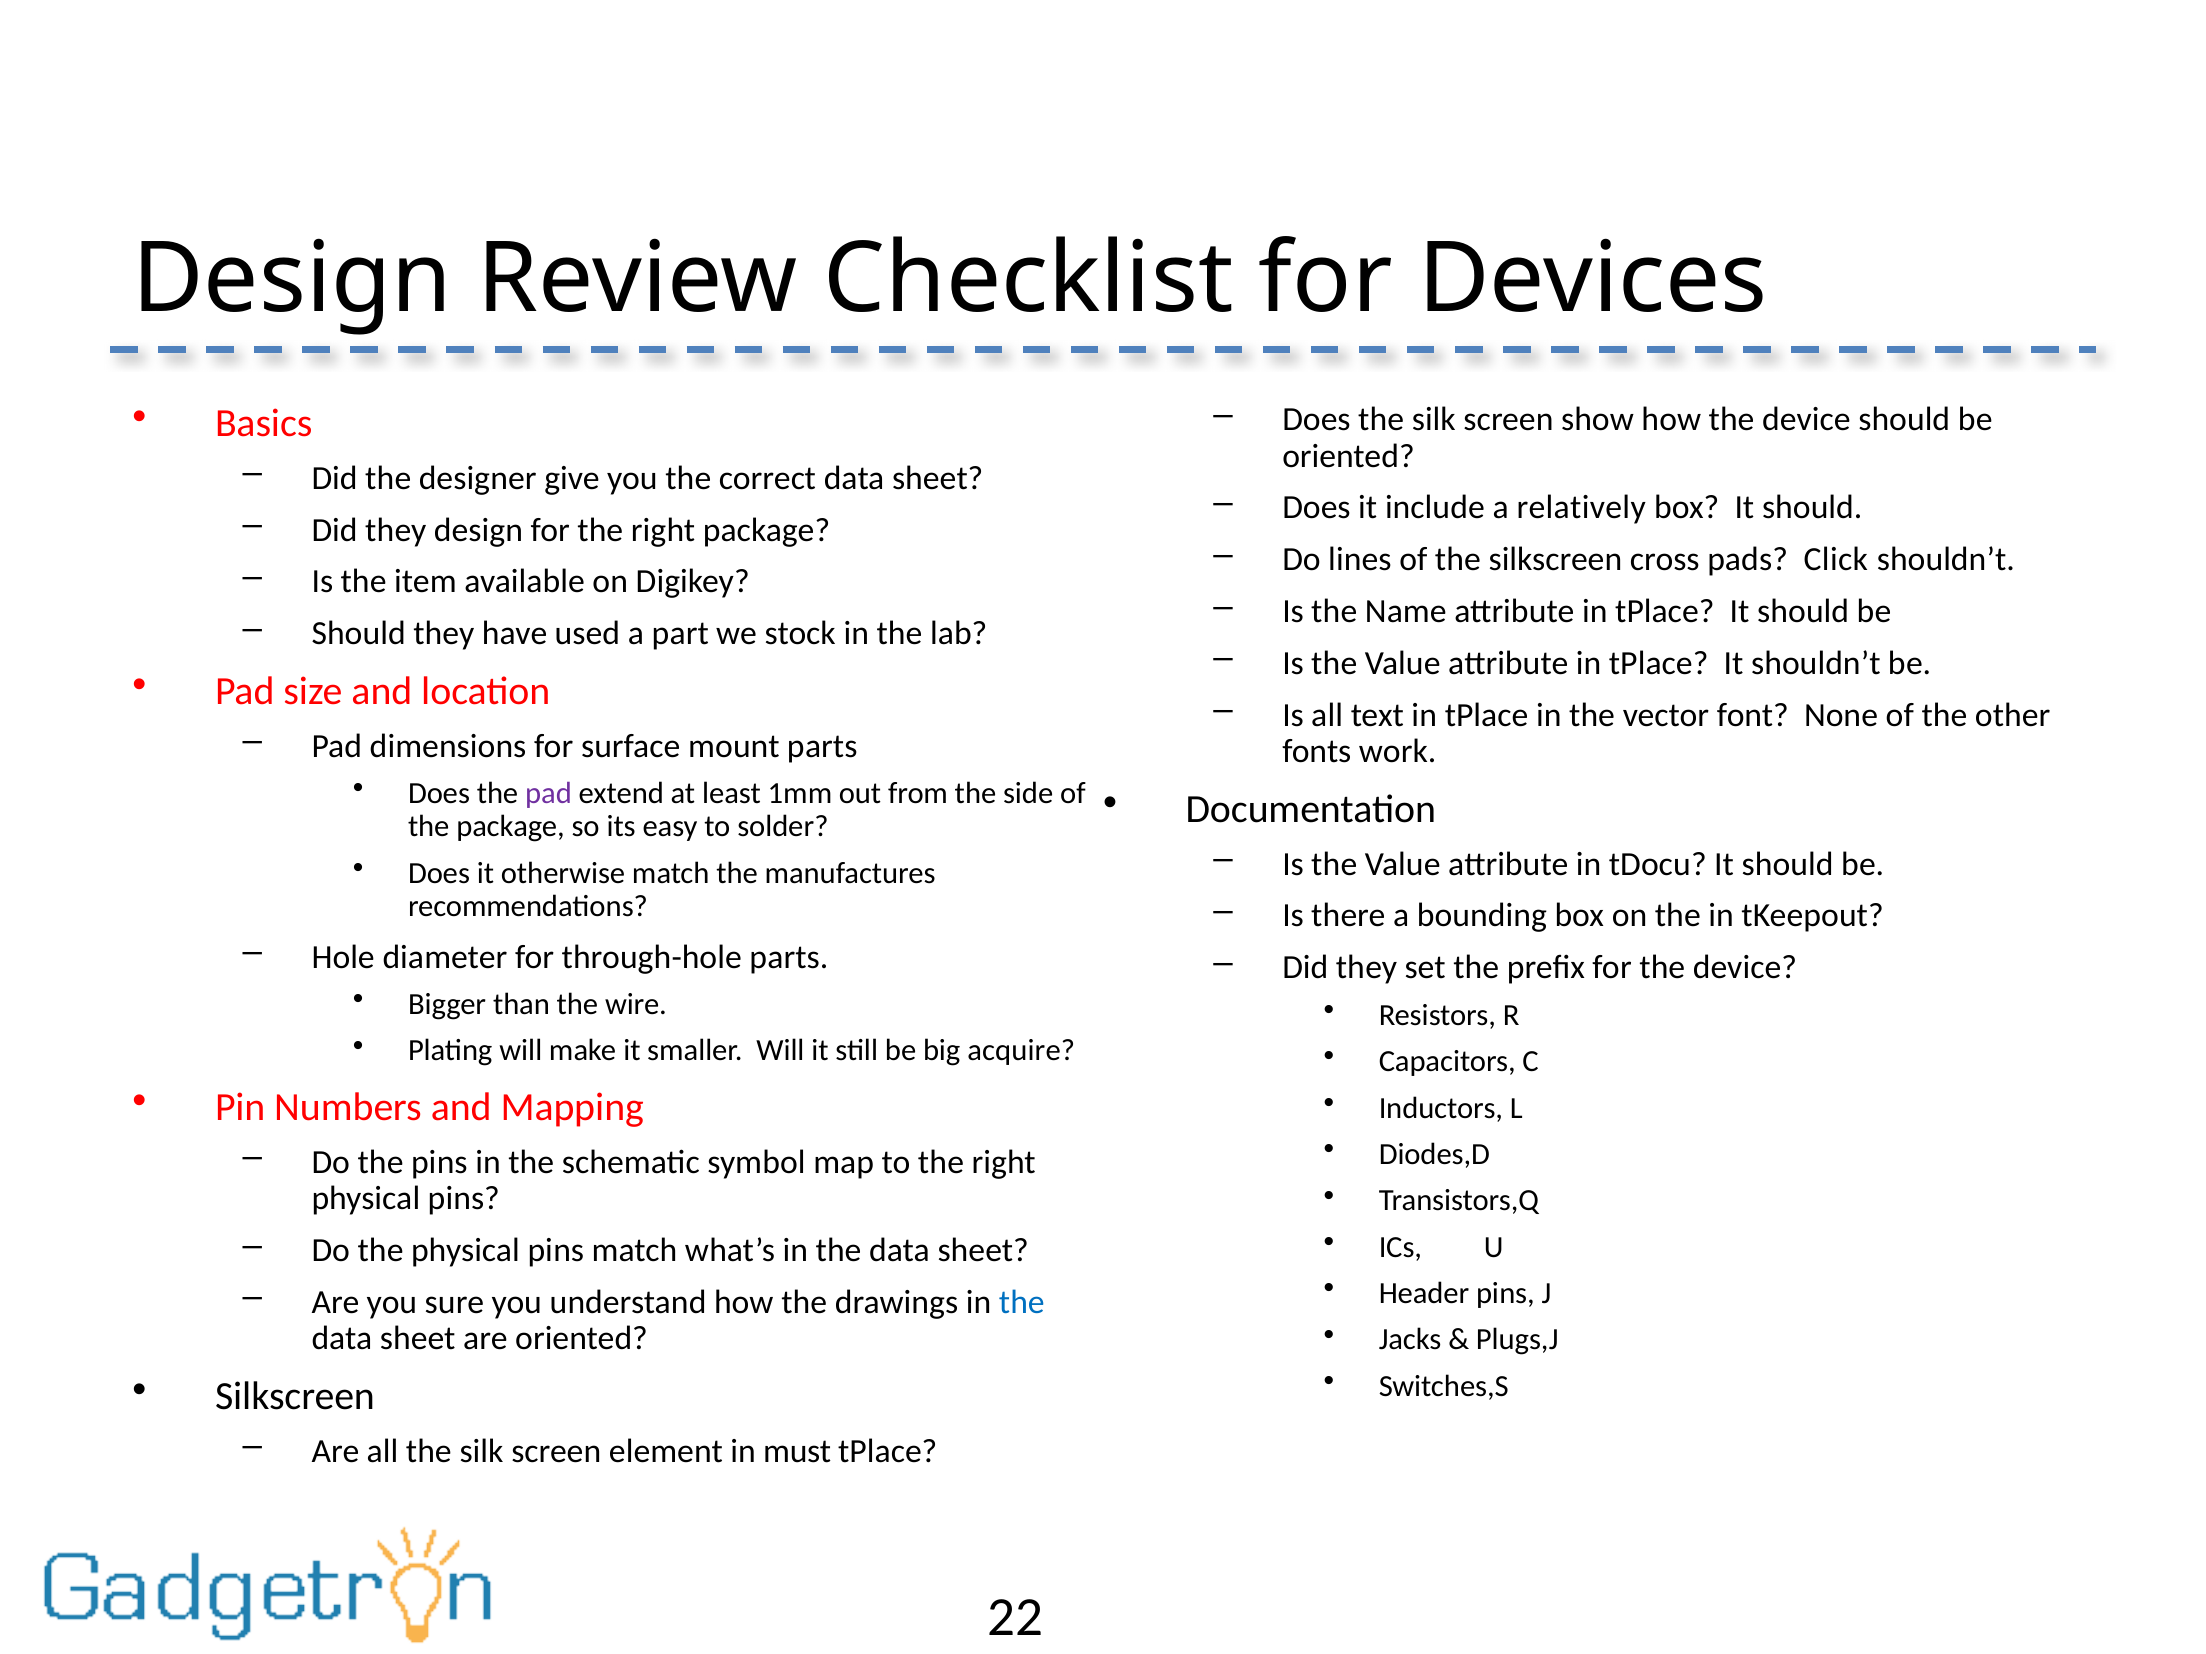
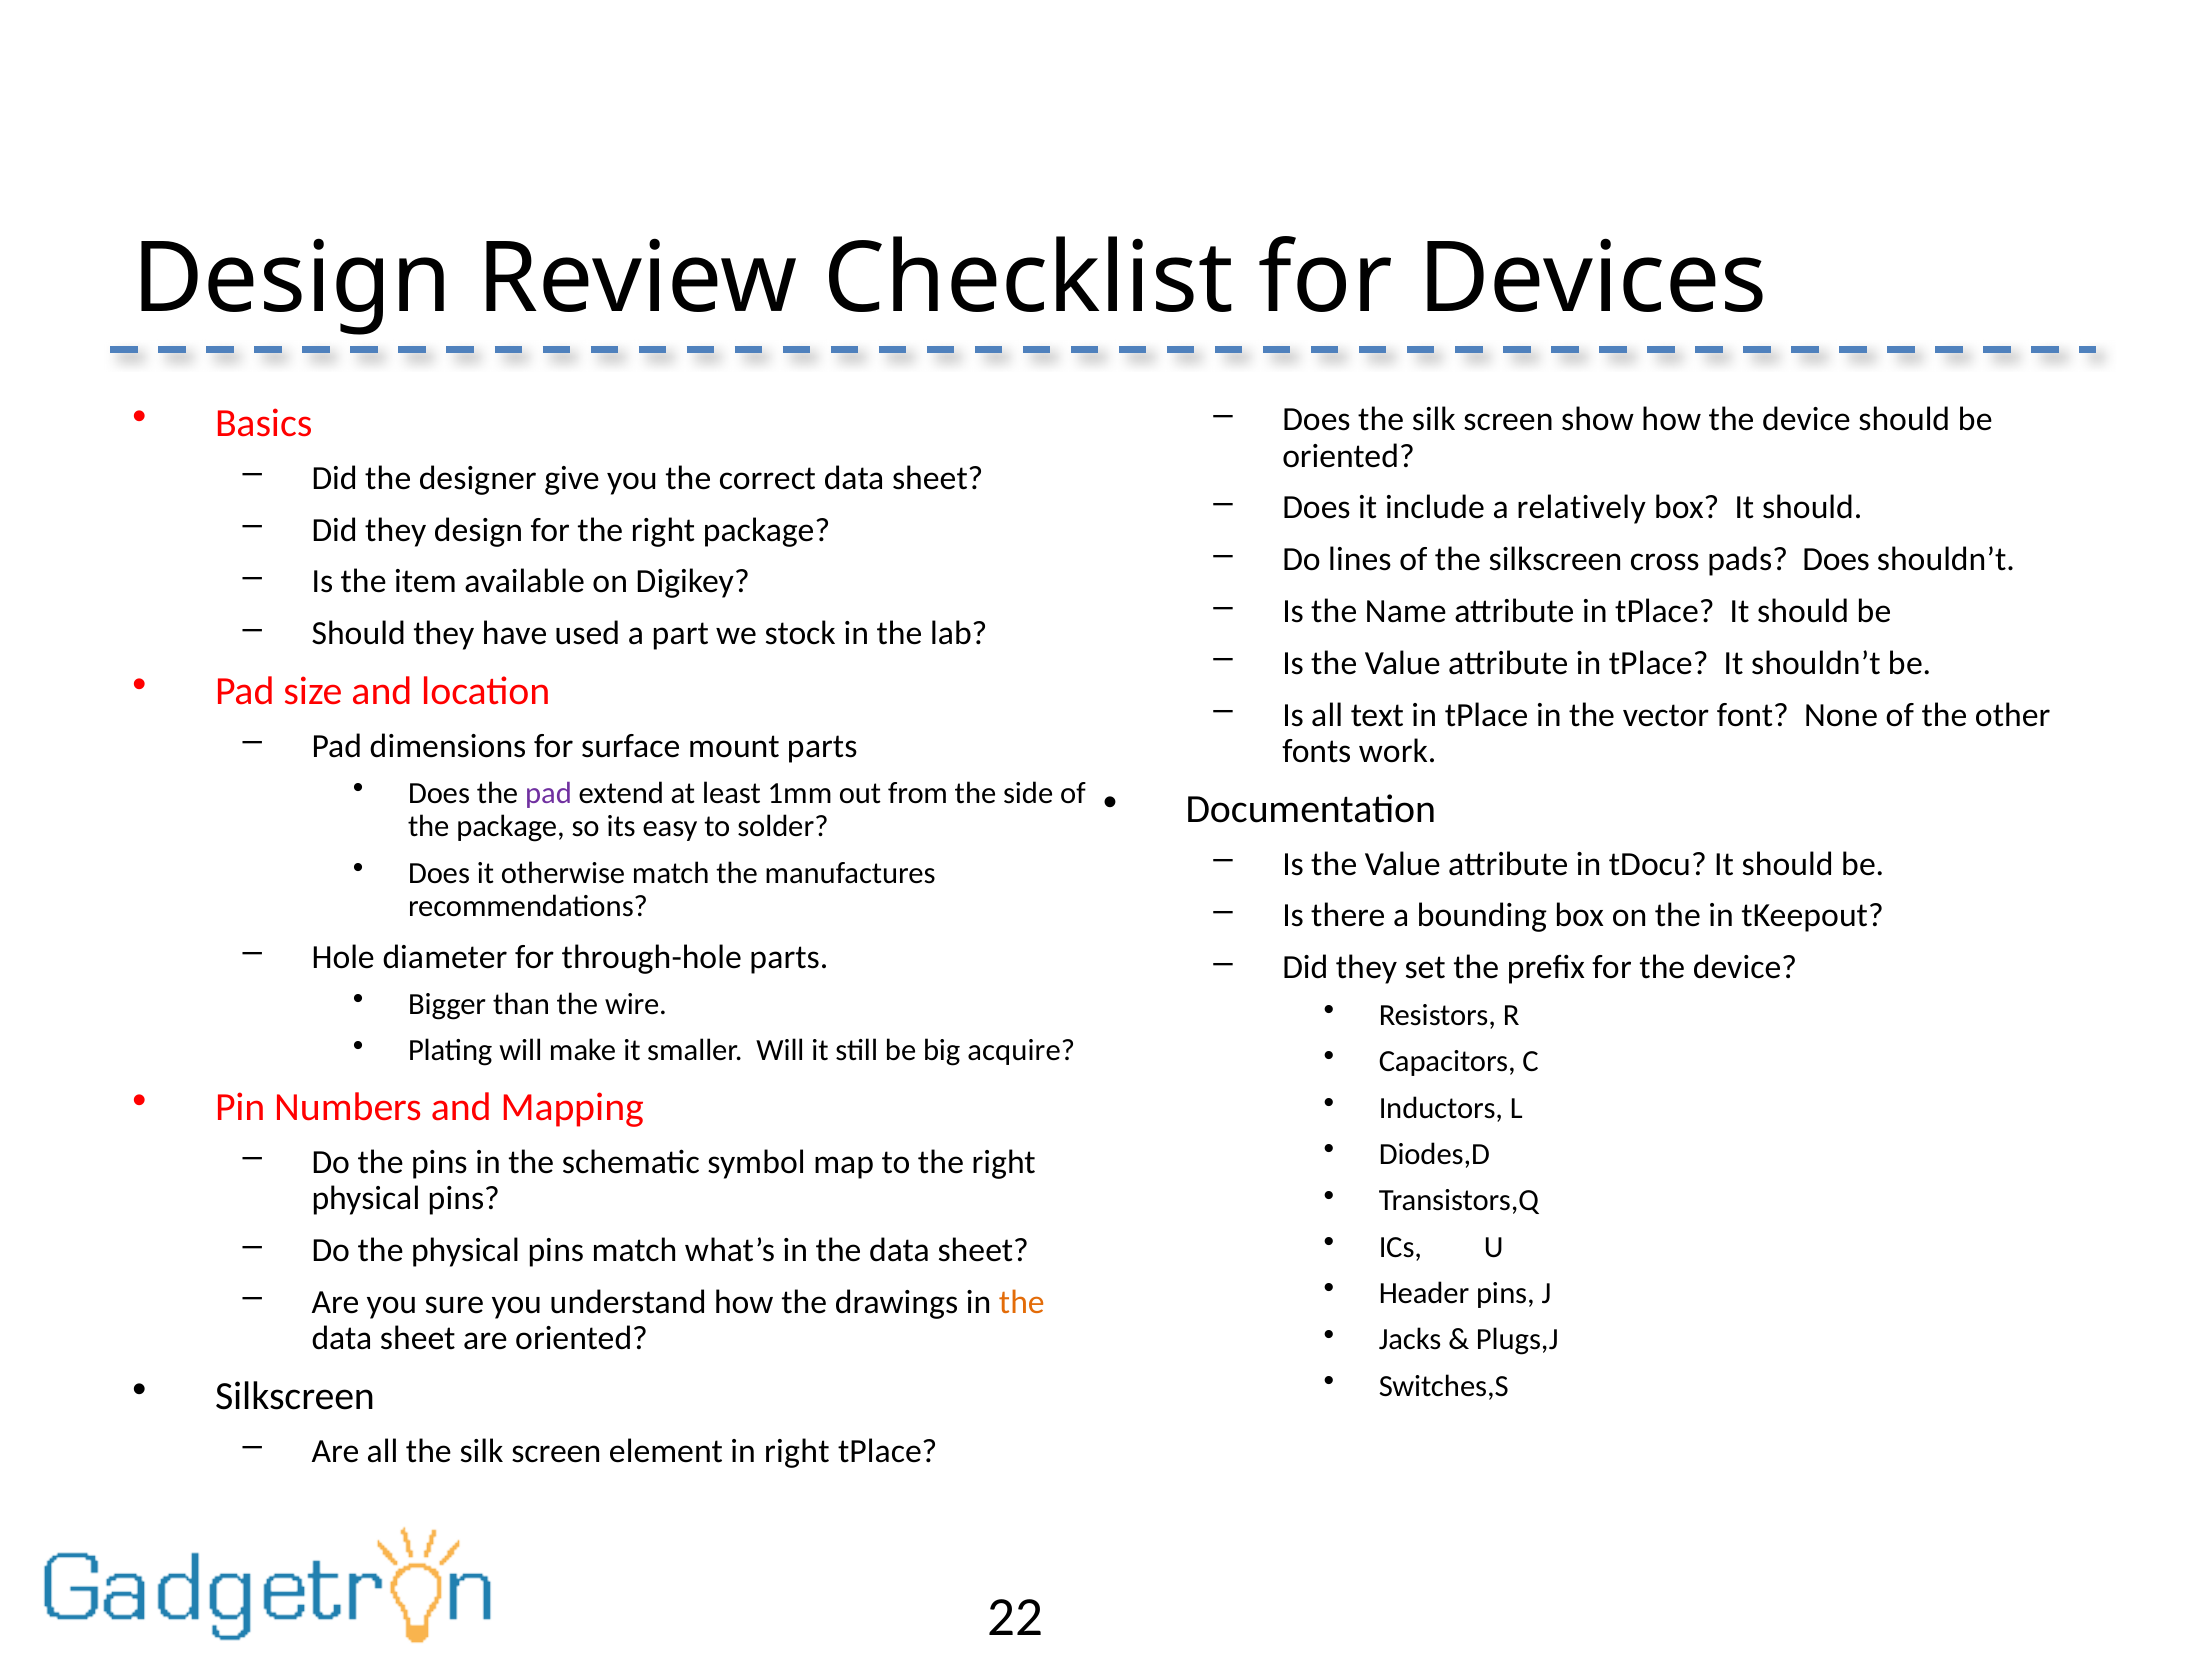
pads Click: Click -> Does
the at (1022, 1303) colour: blue -> orange
in must: must -> right
